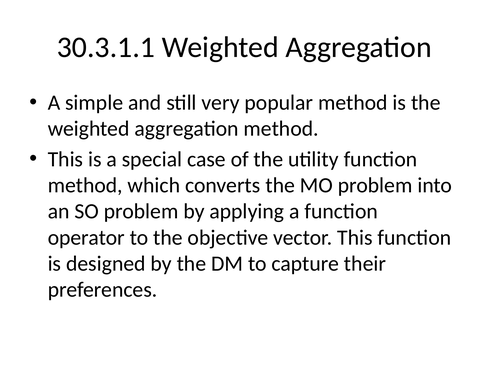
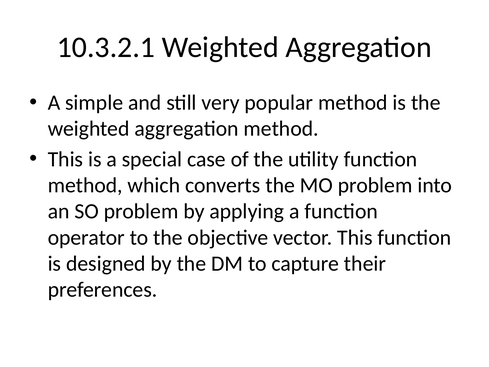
30.3.1.1: 30.3.1.1 -> 10.3.2.1
